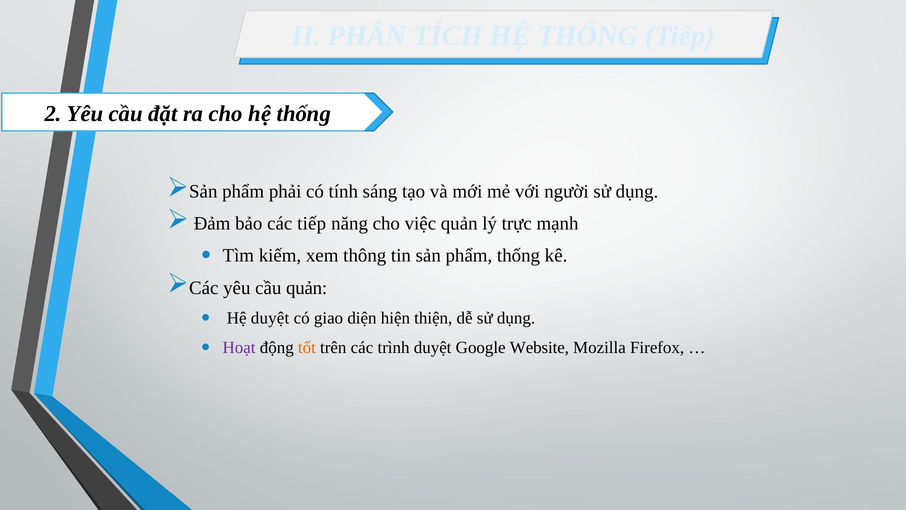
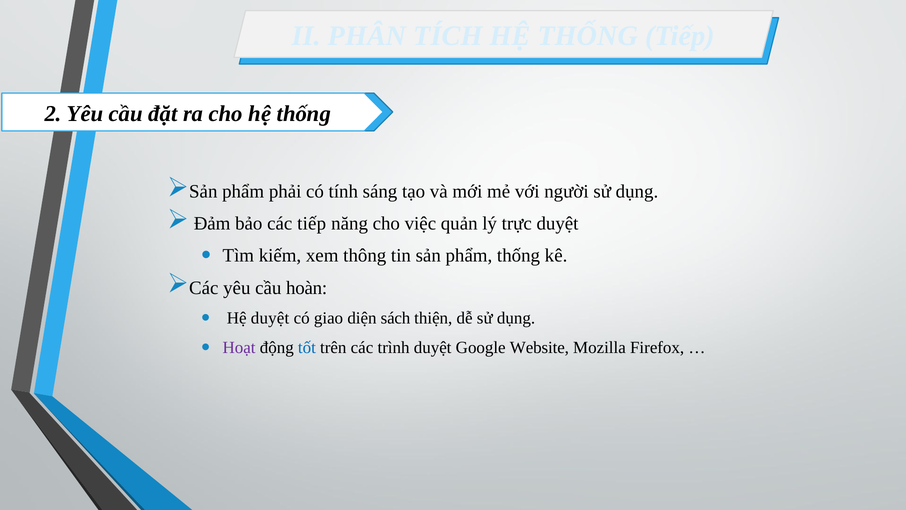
trực mạnh: mạnh -> duyệt
cầu quản: quản -> hoàn
hiện: hiện -> sách
tốt colour: orange -> blue
